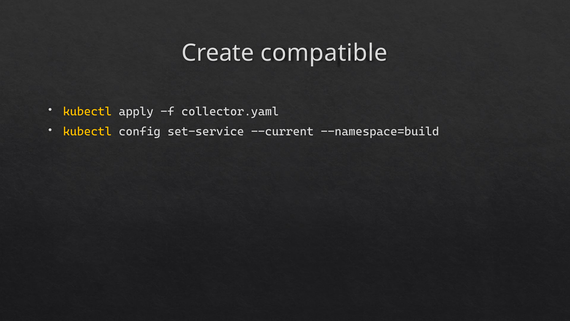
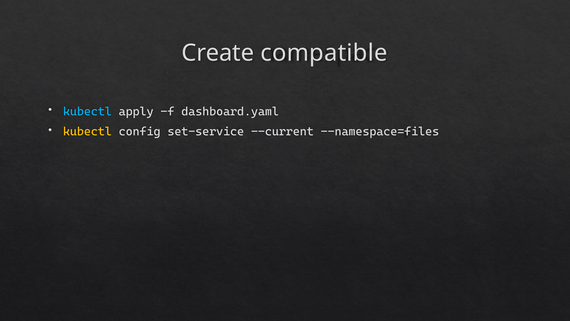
kubectl at (87, 111) colour: yellow -> light blue
collector.yaml: collector.yaml -> dashboard.yaml
--namespace=build: --namespace=build -> --namespace=files
